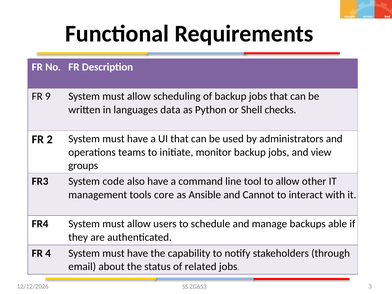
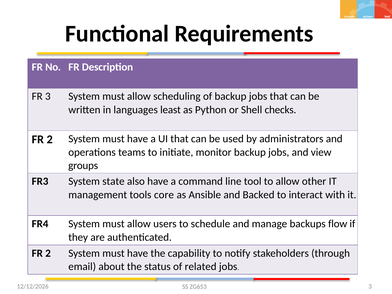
FR 9: 9 -> 3
data: data -> least
code: code -> state
Cannot: Cannot -> Backed
able: able -> flow
4 at (48, 253): 4 -> 2
